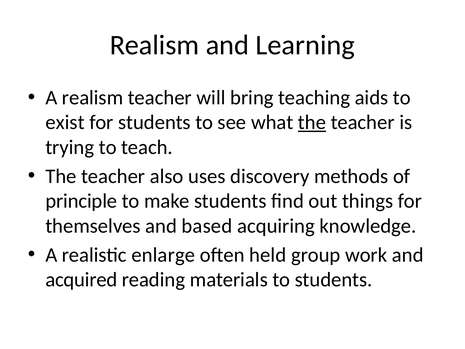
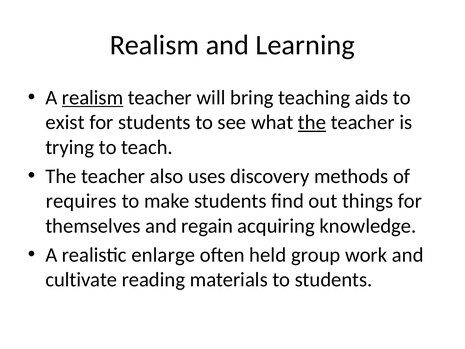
realism at (93, 98) underline: none -> present
principle: principle -> requires
based: based -> regain
acquired: acquired -> cultivate
